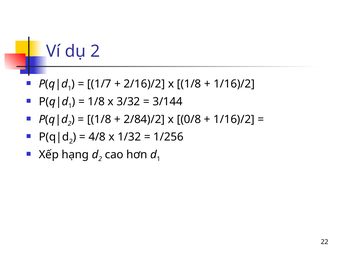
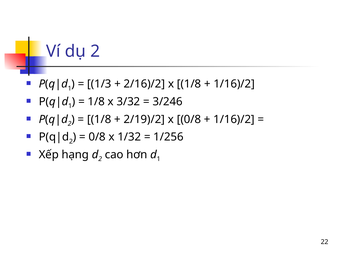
1/7: 1/7 -> 1/3
3/144: 3/144 -> 3/246
2/84)/2: 2/84)/2 -> 2/19)/2
4/8 at (97, 137): 4/8 -> 0/8
